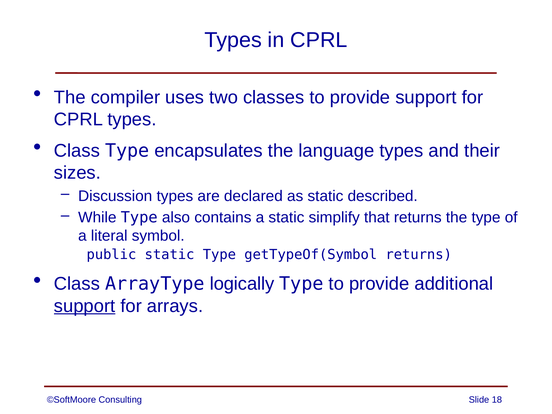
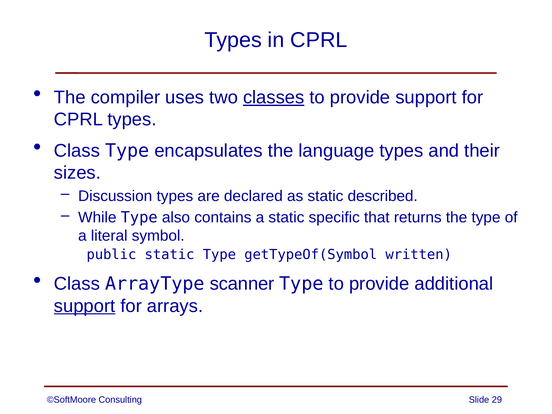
classes underline: none -> present
simplify: simplify -> specific
getTypeOf(Symbol returns: returns -> written
logically: logically -> scanner
18: 18 -> 29
